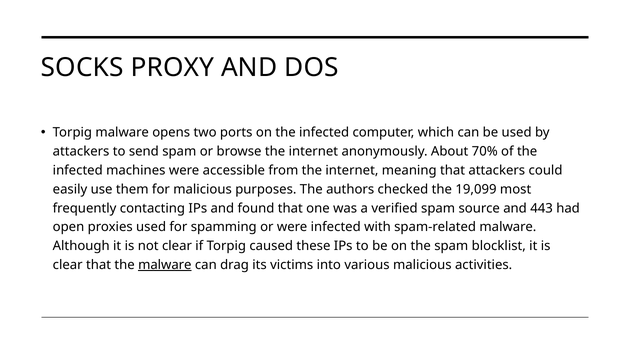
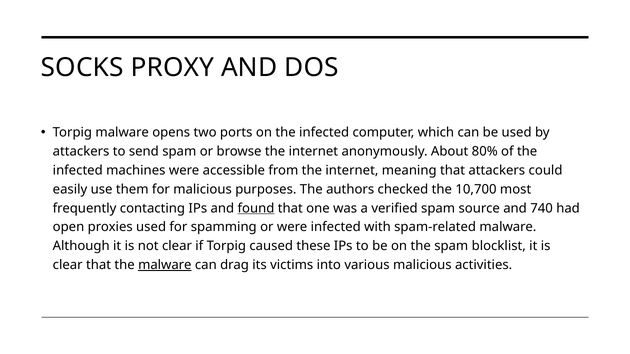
70%: 70% -> 80%
19,099: 19,099 -> 10,700
found underline: none -> present
443: 443 -> 740
